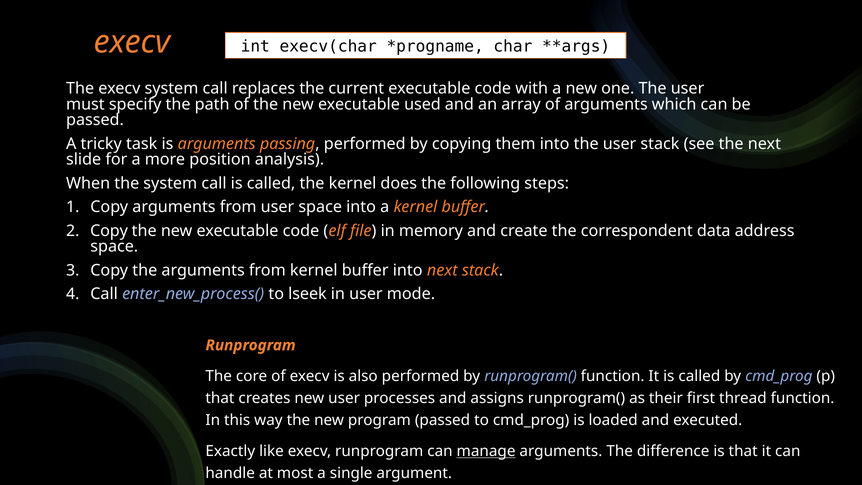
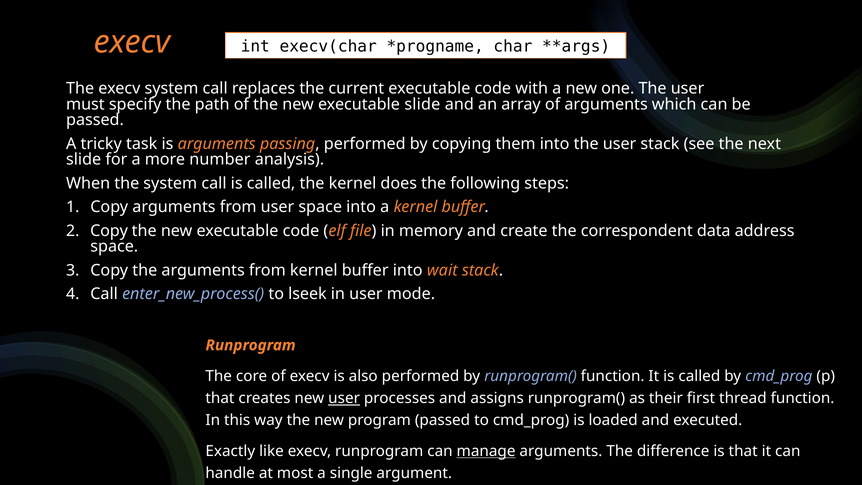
executable used: used -> slide
position: position -> number
into next: next -> wait
user at (344, 398) underline: none -> present
